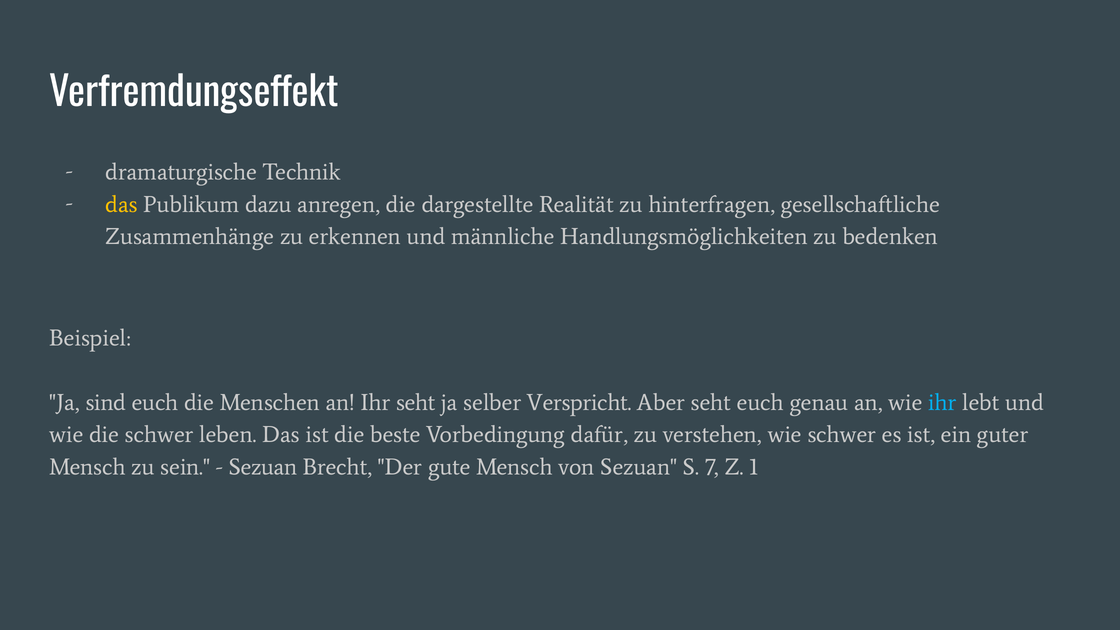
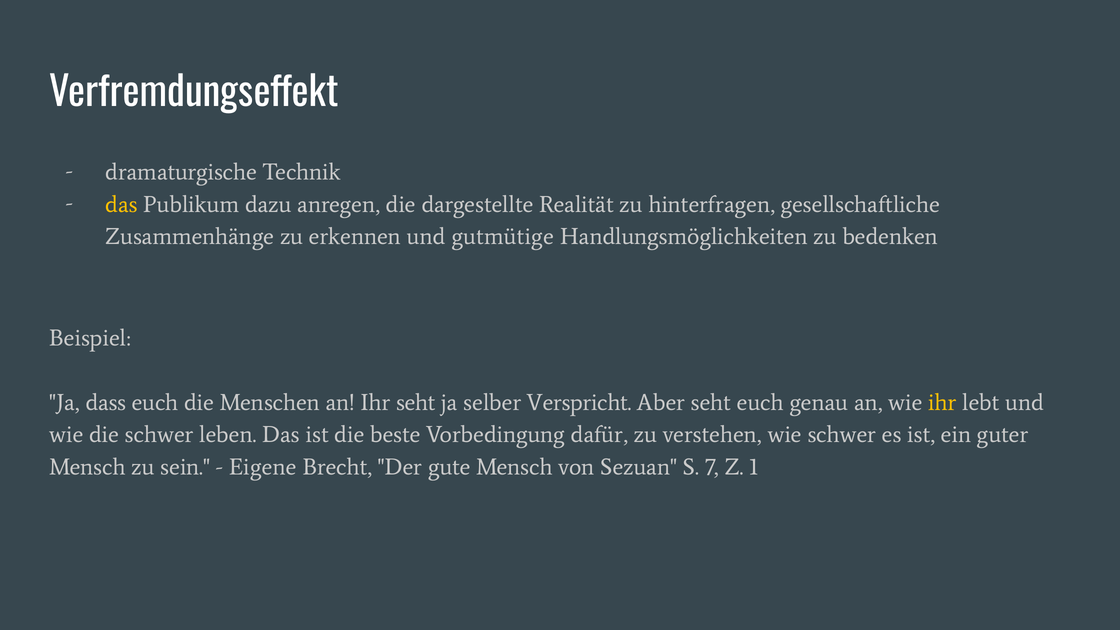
männliche: männliche -> gutmütige
sind: sind -> dass
ihr at (942, 403) colour: light blue -> yellow
Sezuan at (263, 467): Sezuan -> Eigene
